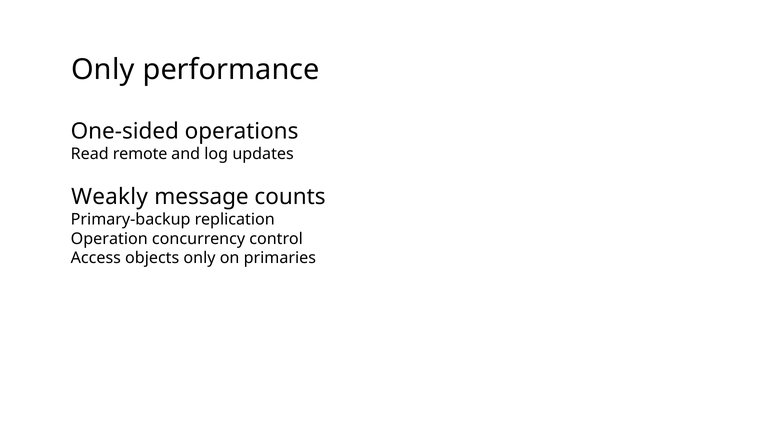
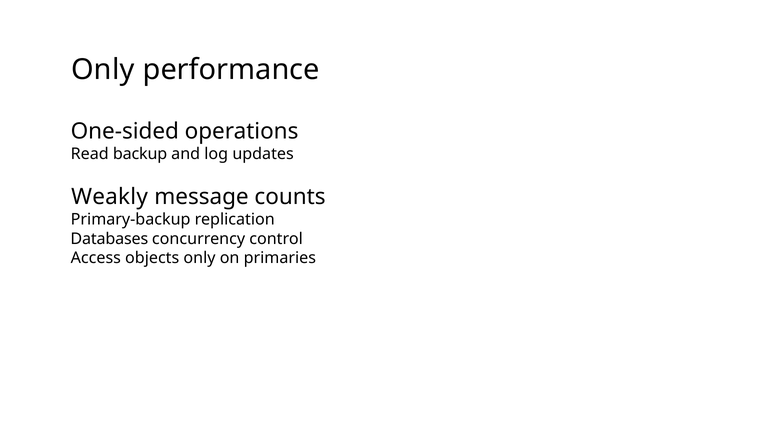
remote: remote -> backup
Operation: Operation -> Databases
